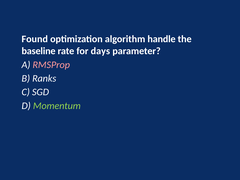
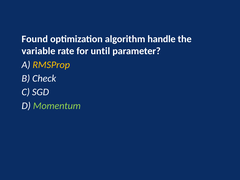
baseline: baseline -> variable
days: days -> until
RMSProp colour: pink -> yellow
Ranks: Ranks -> Check
